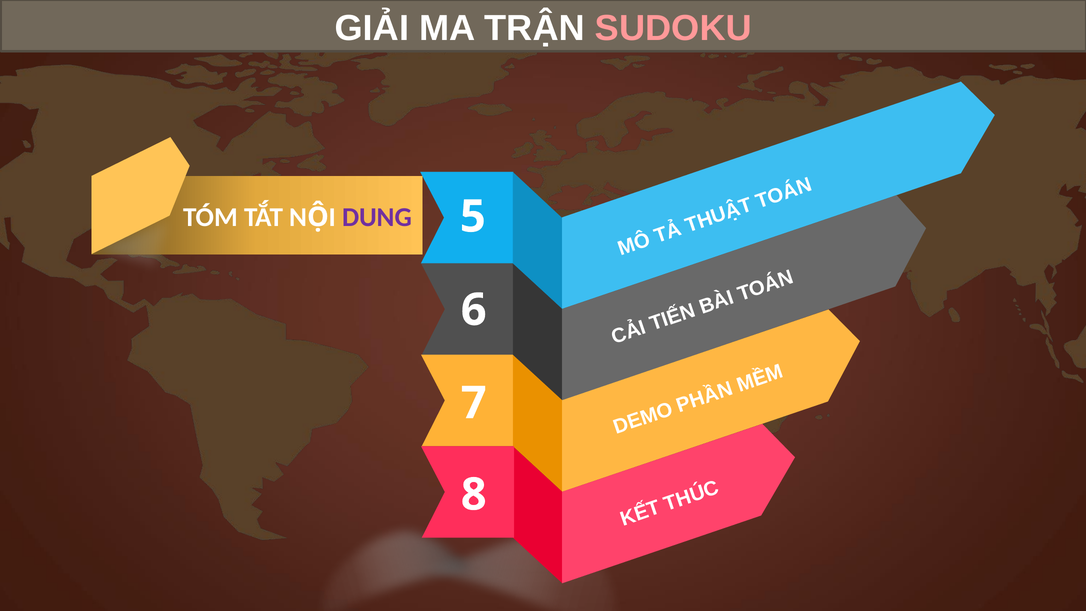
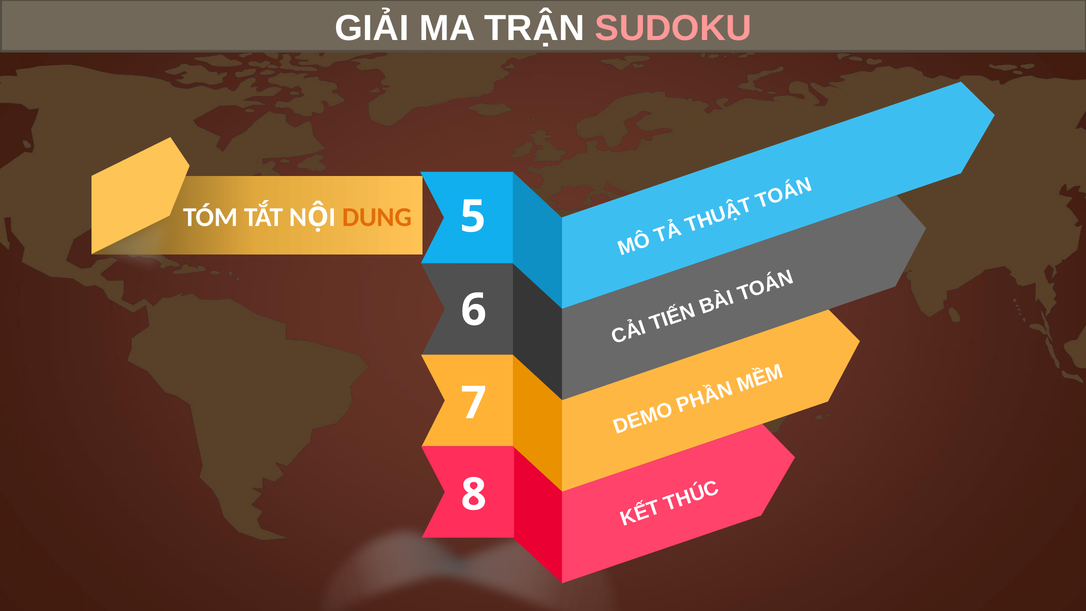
DUNG colour: purple -> orange
